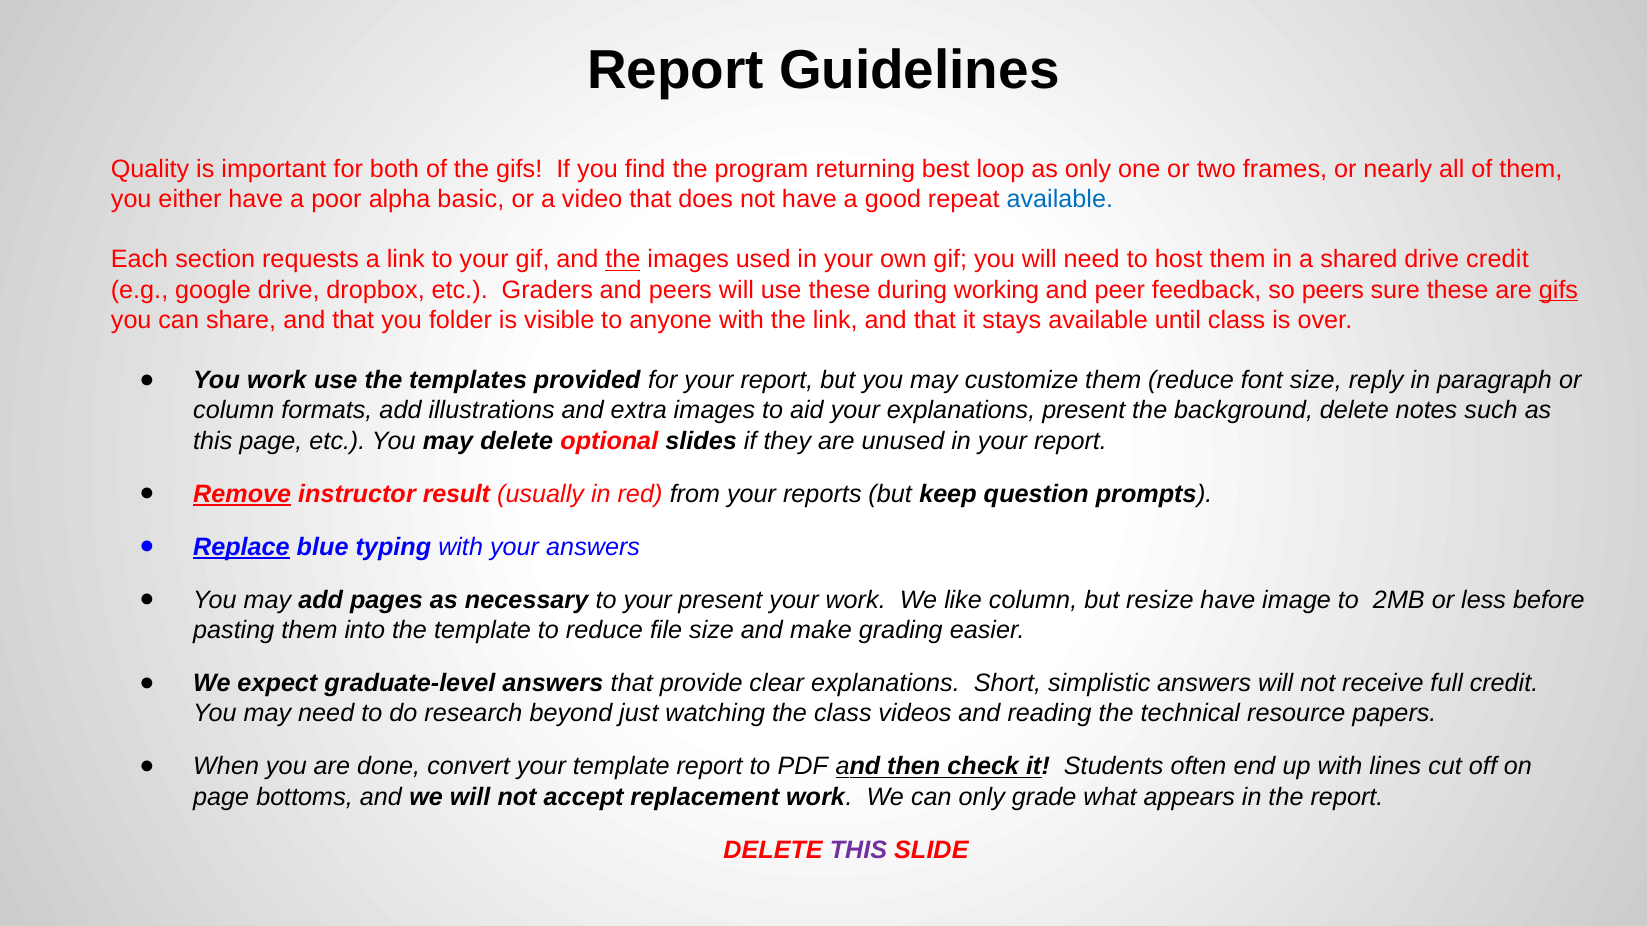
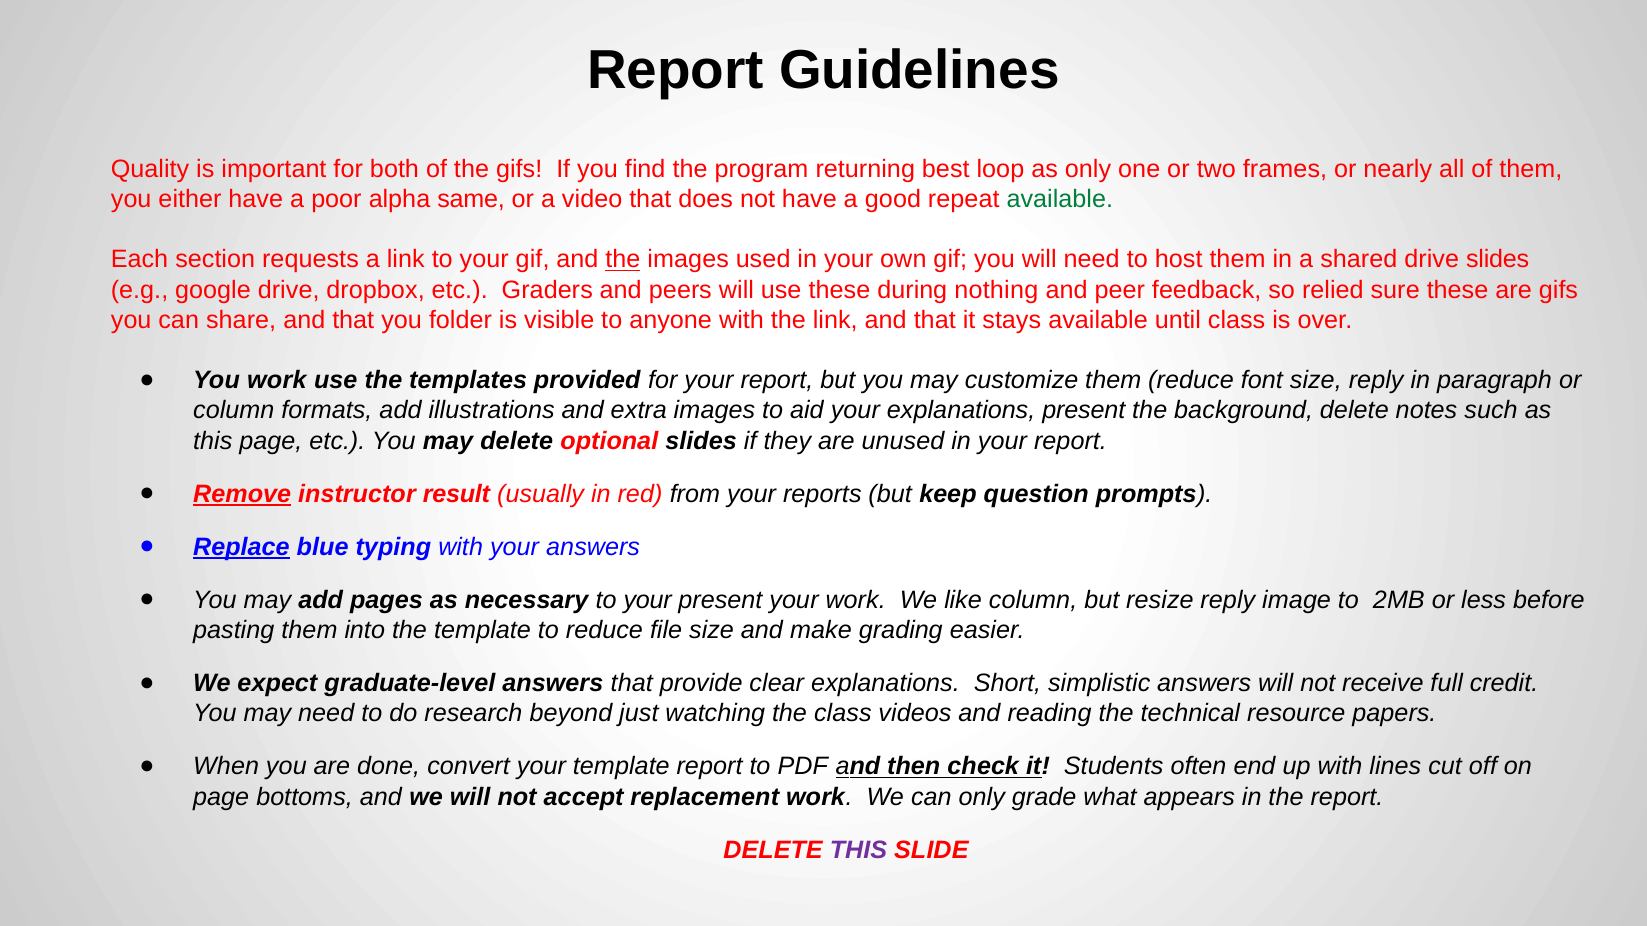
basic: basic -> same
available at (1060, 199) colour: blue -> green
drive credit: credit -> slides
working: working -> nothing
so peers: peers -> relied
gifs at (1558, 290) underline: present -> none
resize have: have -> reply
